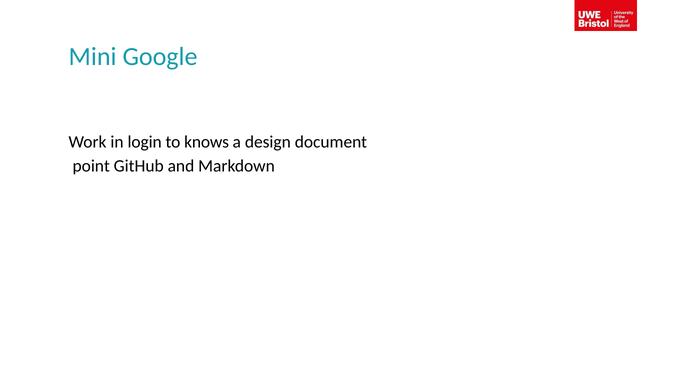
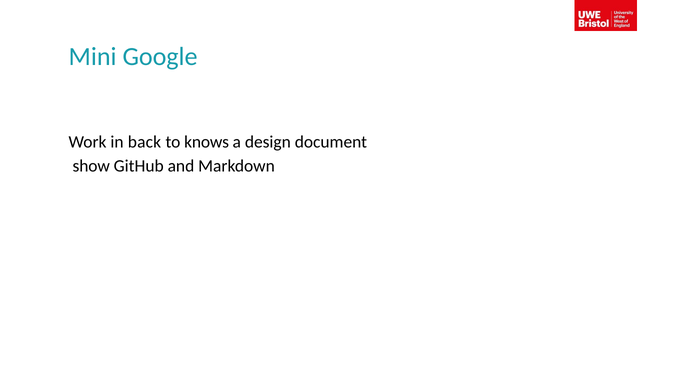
login: login -> back
point: point -> show
